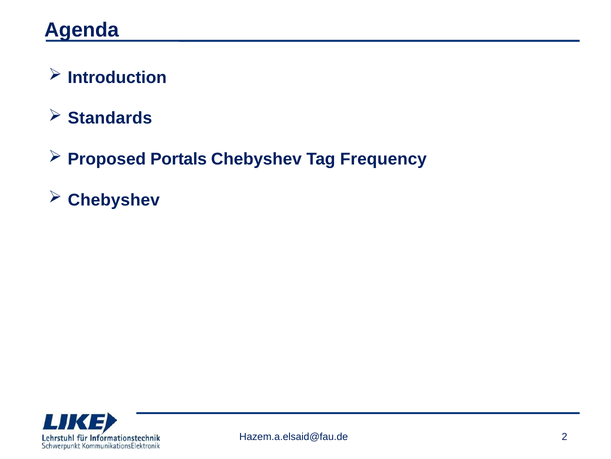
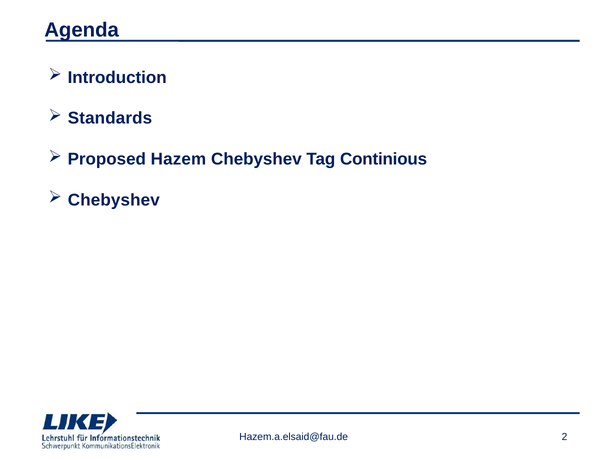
Portals: Portals -> Hazem
Frequency: Frequency -> Continious
